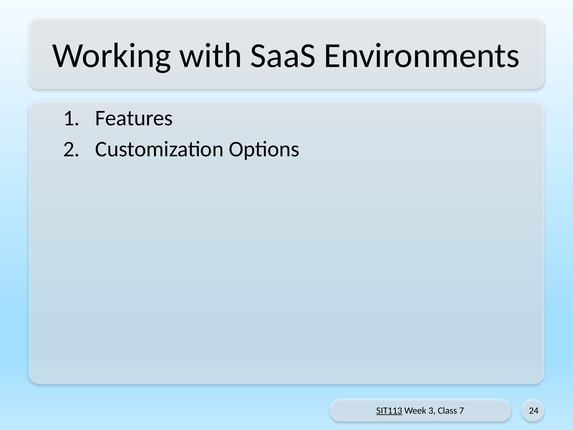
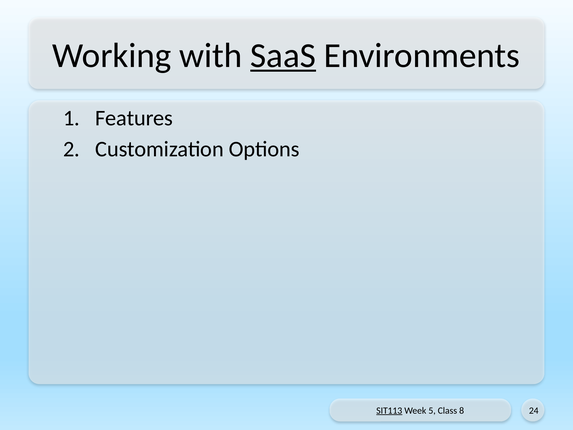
SaaS underline: none -> present
3: 3 -> 5
7: 7 -> 8
